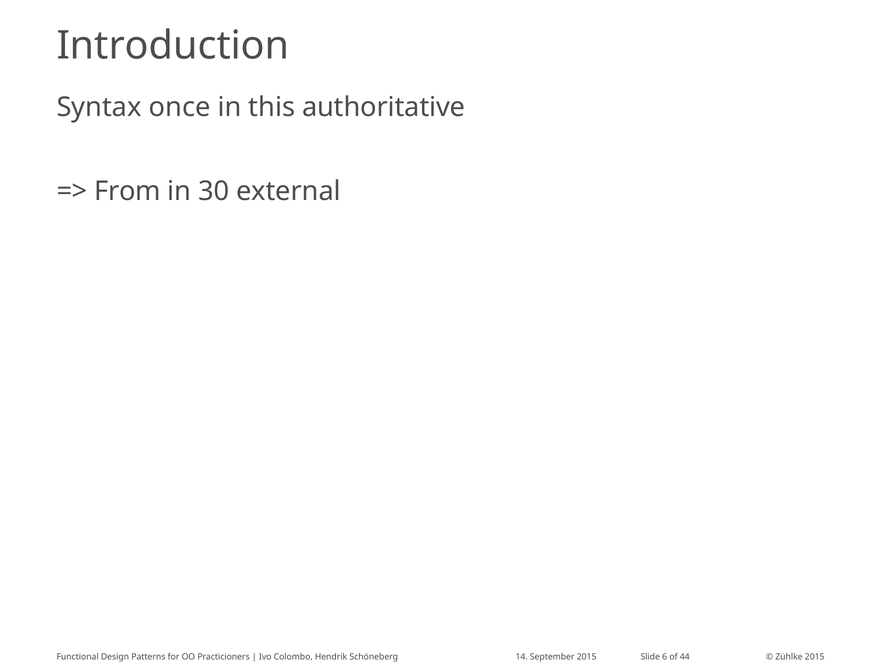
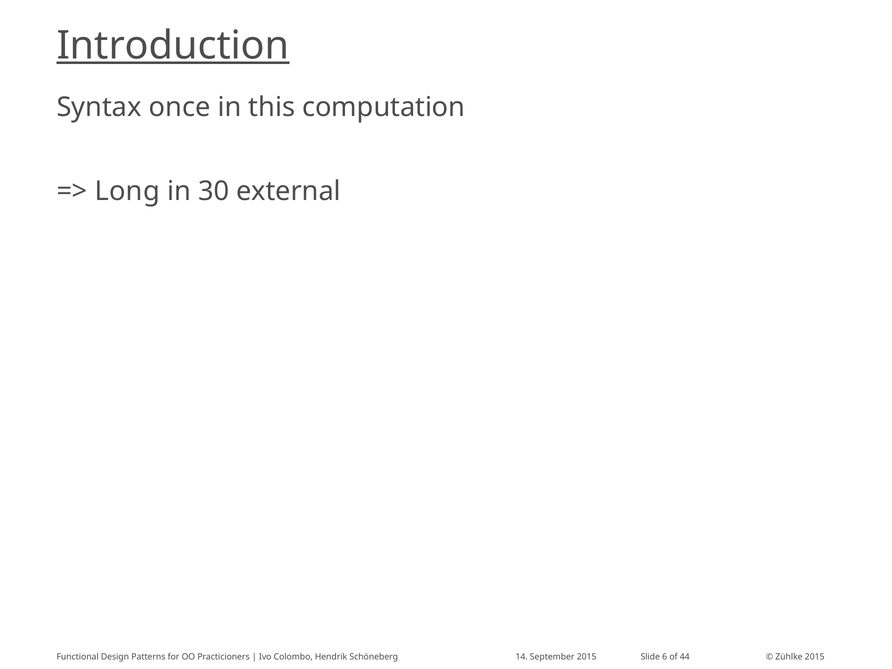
Introduction underline: none -> present
authoritative: authoritative -> computation
From: From -> Long
